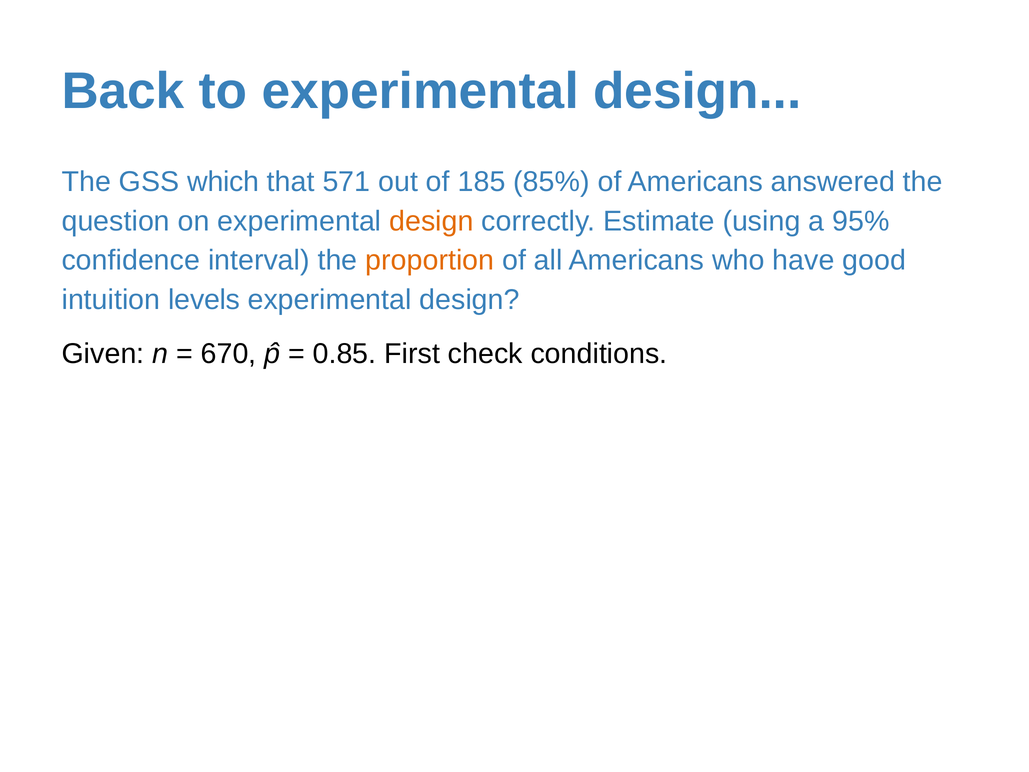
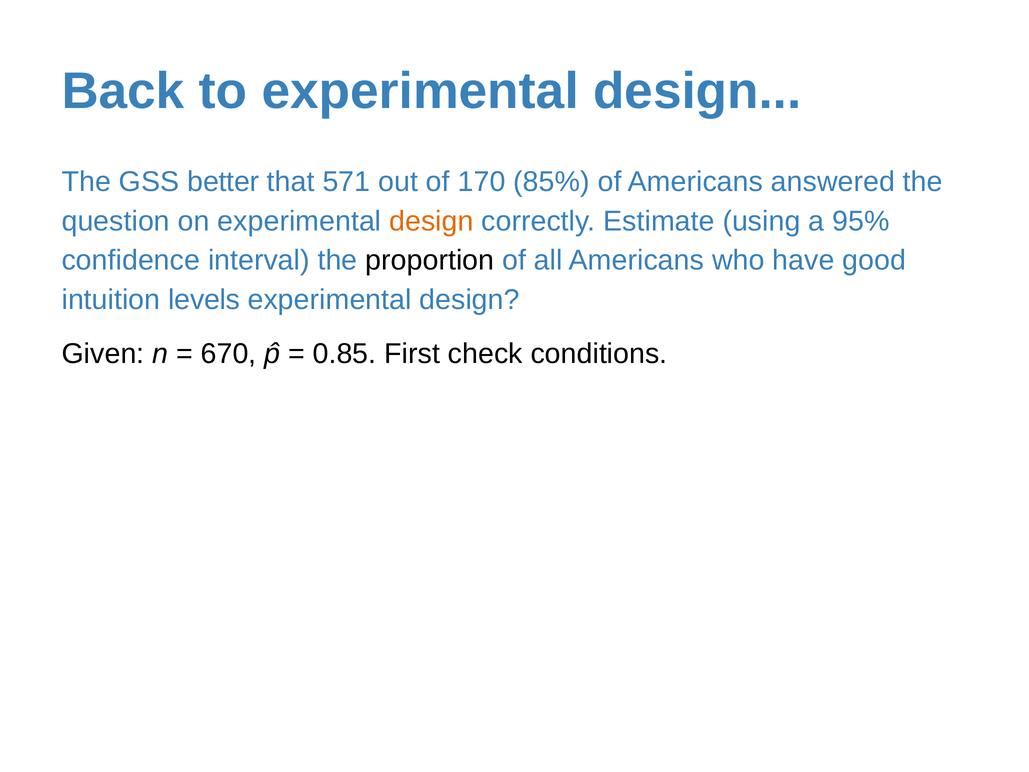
which: which -> better
185: 185 -> 170
proportion colour: orange -> black
